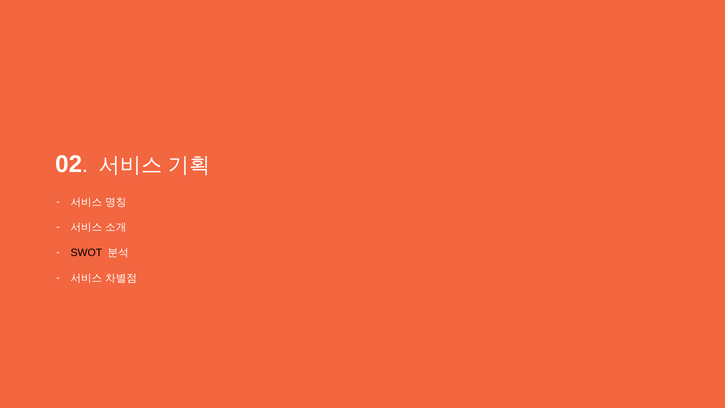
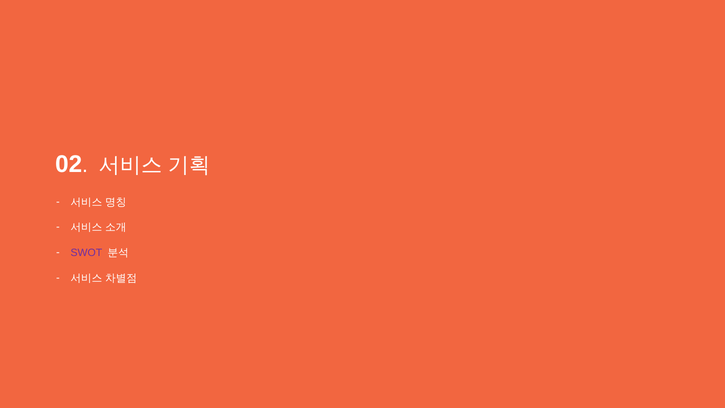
SWOT colour: black -> purple
